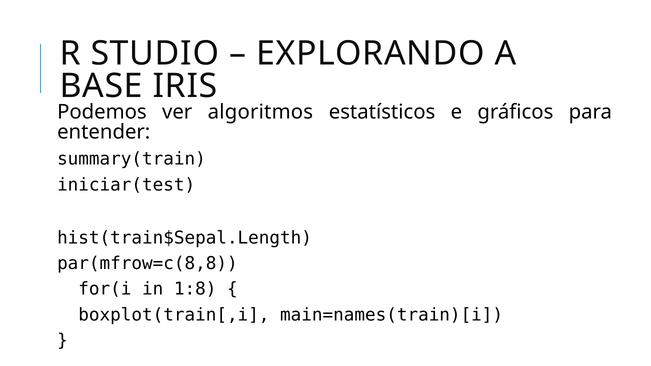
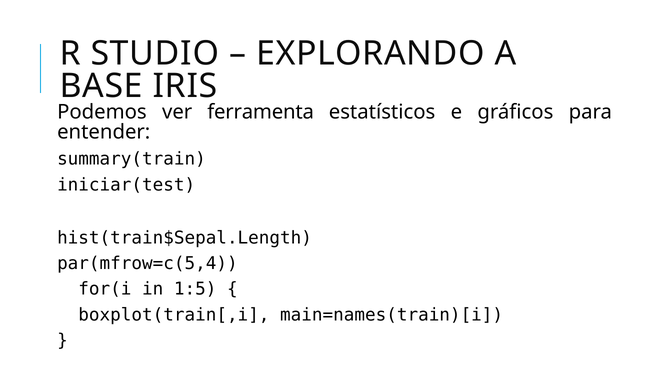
algoritmos: algoritmos -> ferramenta
par(mfrow=c(8,8: par(mfrow=c(8,8 -> par(mfrow=c(5,4
1:8: 1:8 -> 1:5
